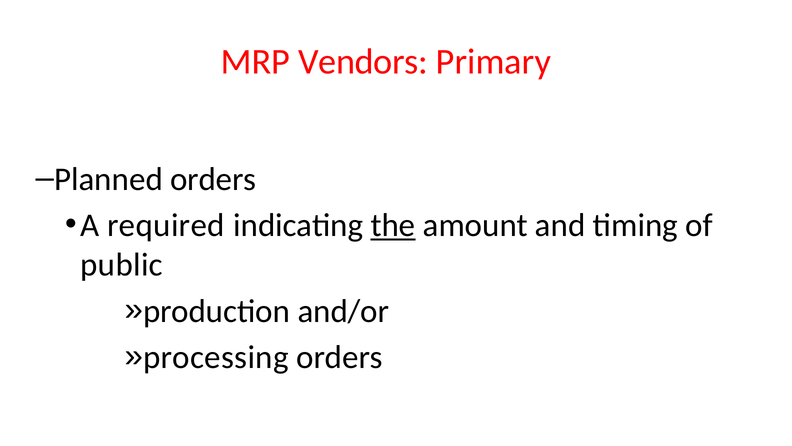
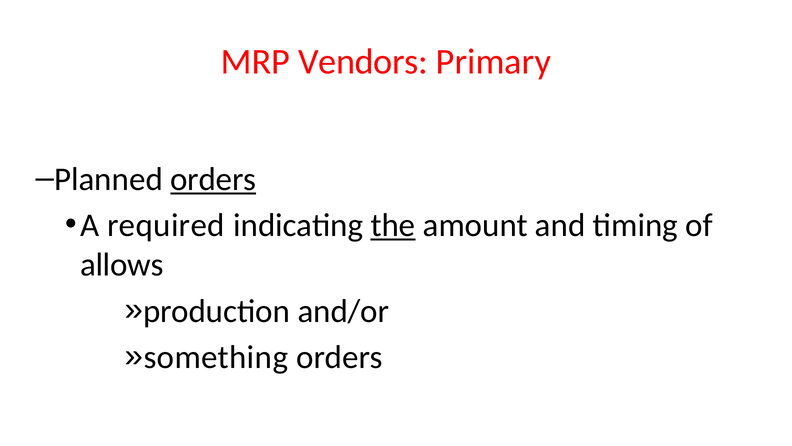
orders at (213, 179) underline: none -> present
public: public -> allows
processing: processing -> something
